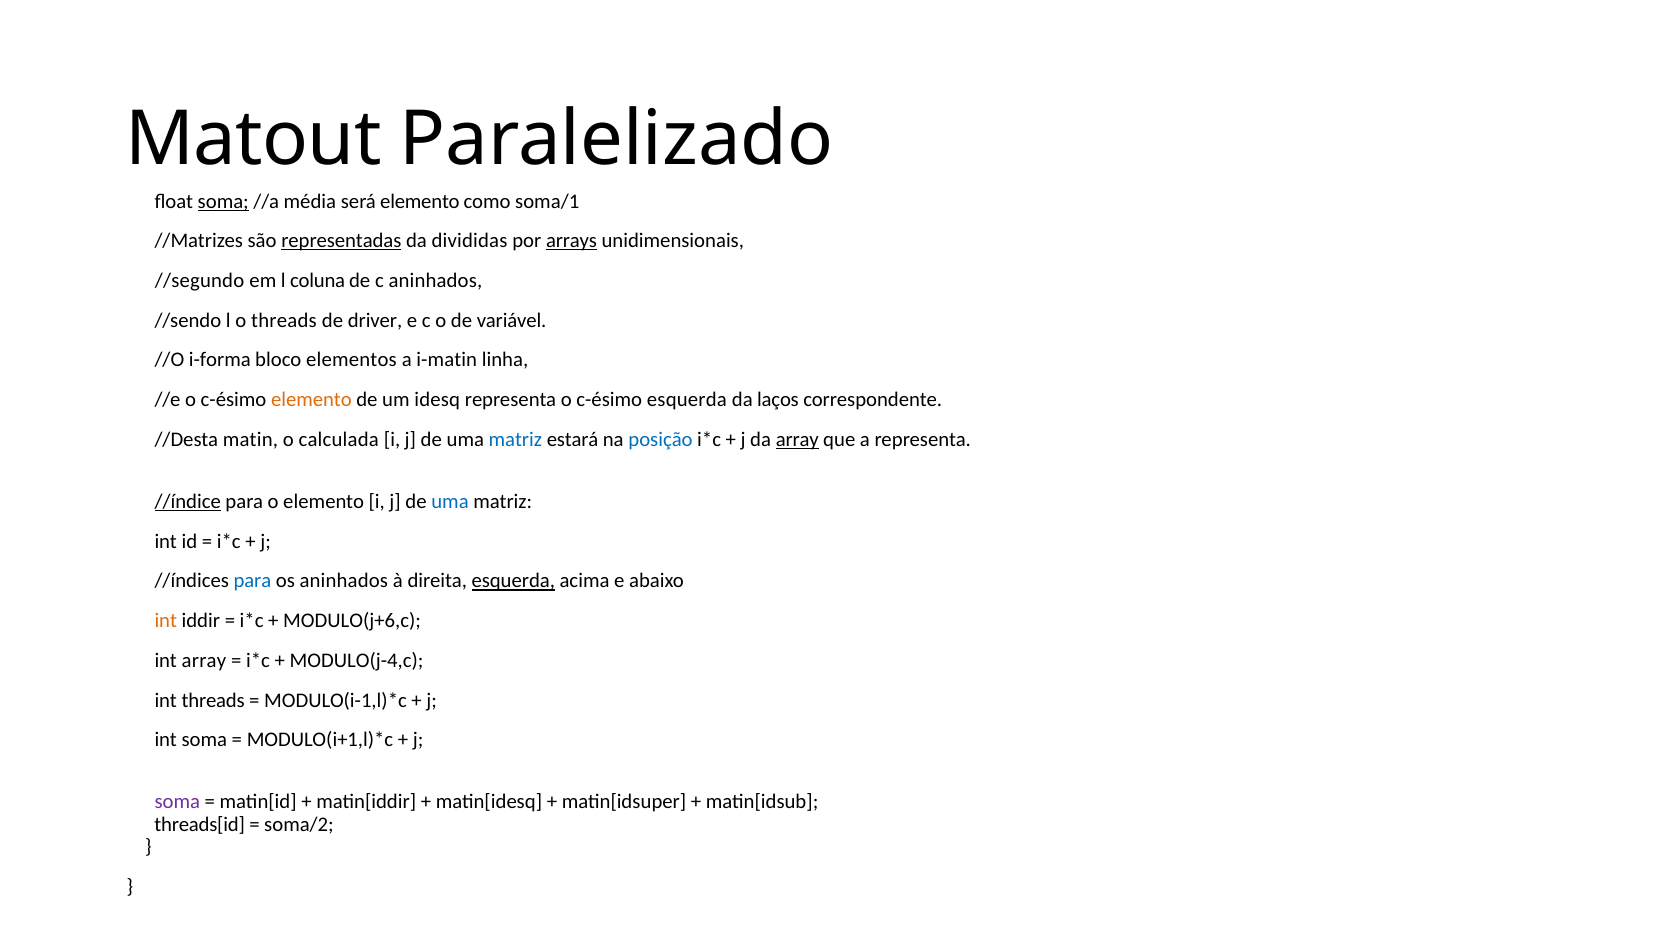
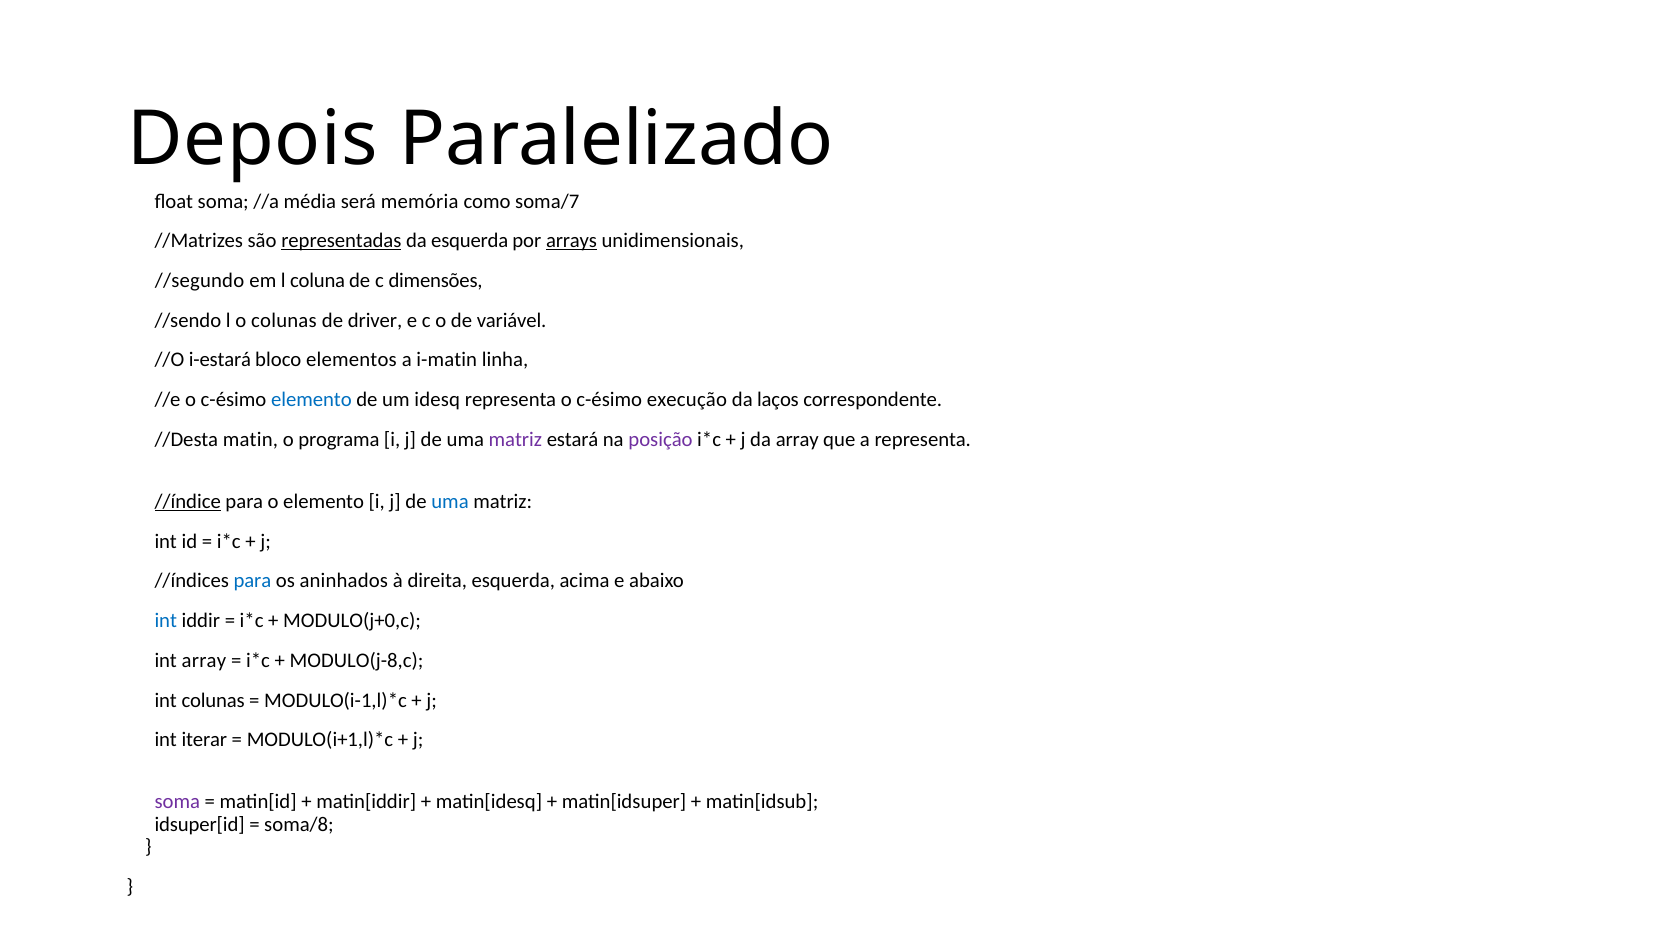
Matout: Matout -> Depois
soma at (223, 201) underline: present -> none
será elemento: elemento -> memória
soma/1: soma/1 -> soma/7
da divididas: divididas -> esquerda
c aninhados: aninhados -> dimensões
o threads: threads -> colunas
i-forma: i-forma -> i-estará
elemento at (311, 400) colour: orange -> blue
c-ésimo esquerda: esquerda -> execução
calculada: calculada -> programa
matriz at (515, 439) colour: blue -> purple
posição colour: blue -> purple
array at (797, 439) underline: present -> none
esquerda at (513, 581) underline: present -> none
int at (166, 621) colour: orange -> blue
MODULO(j+6,c: MODULO(j+6,c -> MODULO(j+0,c
MODULO(j-4,c: MODULO(j-4,c -> MODULO(j-8,c
int threads: threads -> colunas
int soma: soma -> iterar
threads[id: threads[id -> idsuper[id
soma/2: soma/2 -> soma/8
